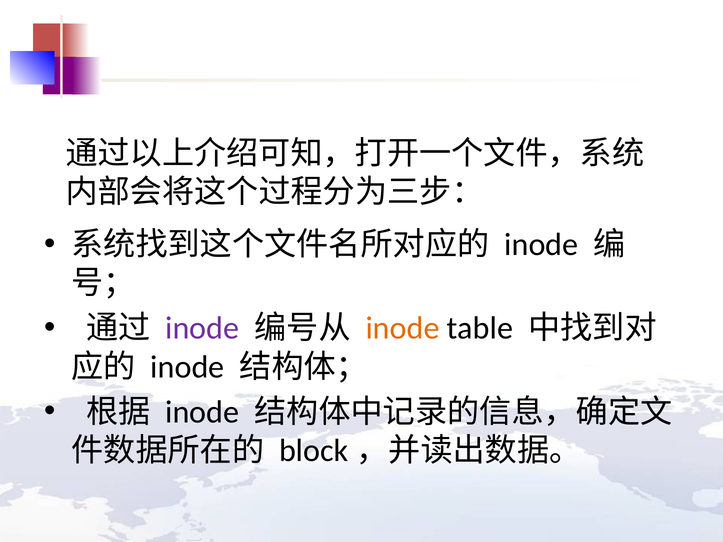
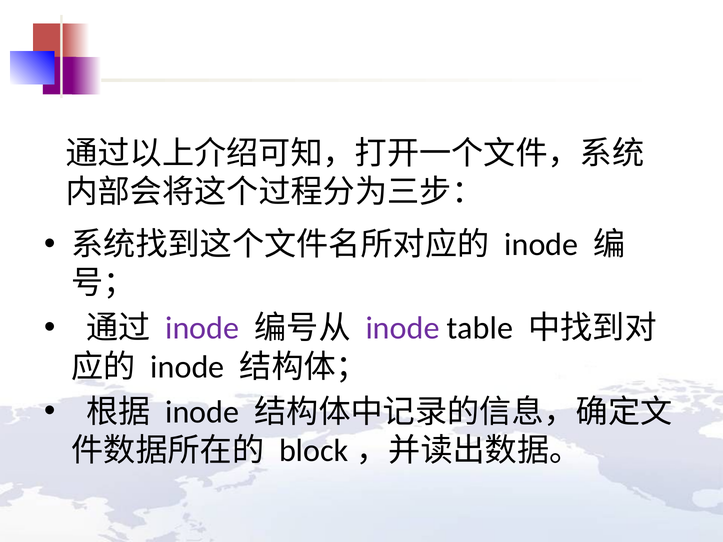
inode at (403, 329) colour: orange -> purple
